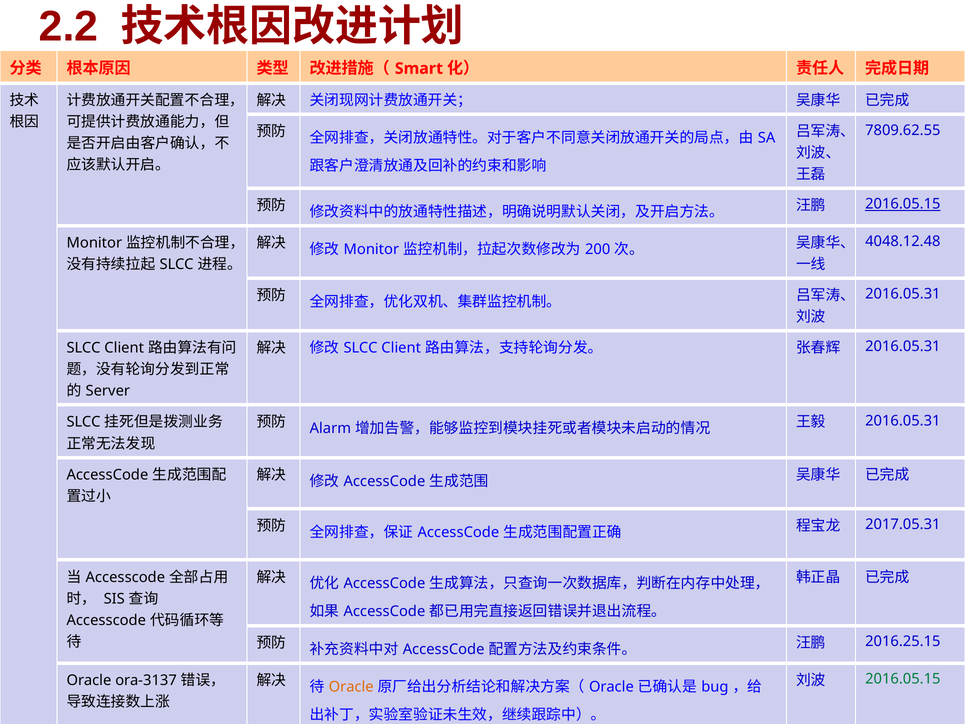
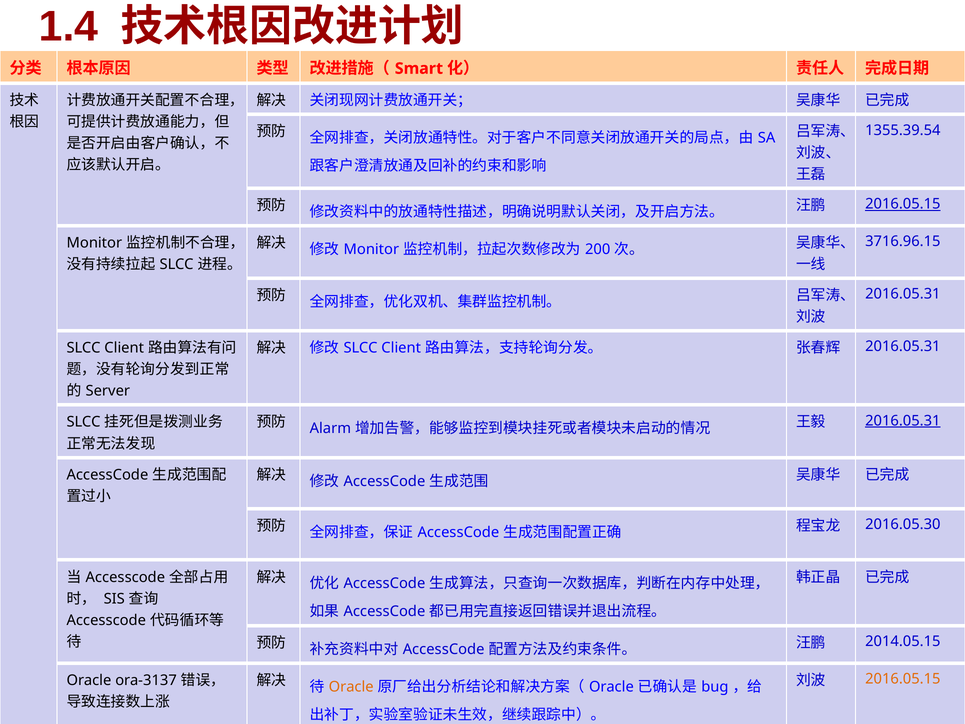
2.2: 2.2 -> 1.4
7809.62.55: 7809.62.55 -> 1355.39.54
4048.12.48: 4048.12.48 -> 3716.96.15
2016.05.31 at (903, 421) underline: none -> present
2017.05.31: 2017.05.31 -> 2016.05.30
2016.25.15: 2016.25.15 -> 2014.05.15
2016.05.15 at (903, 679) colour: green -> orange
